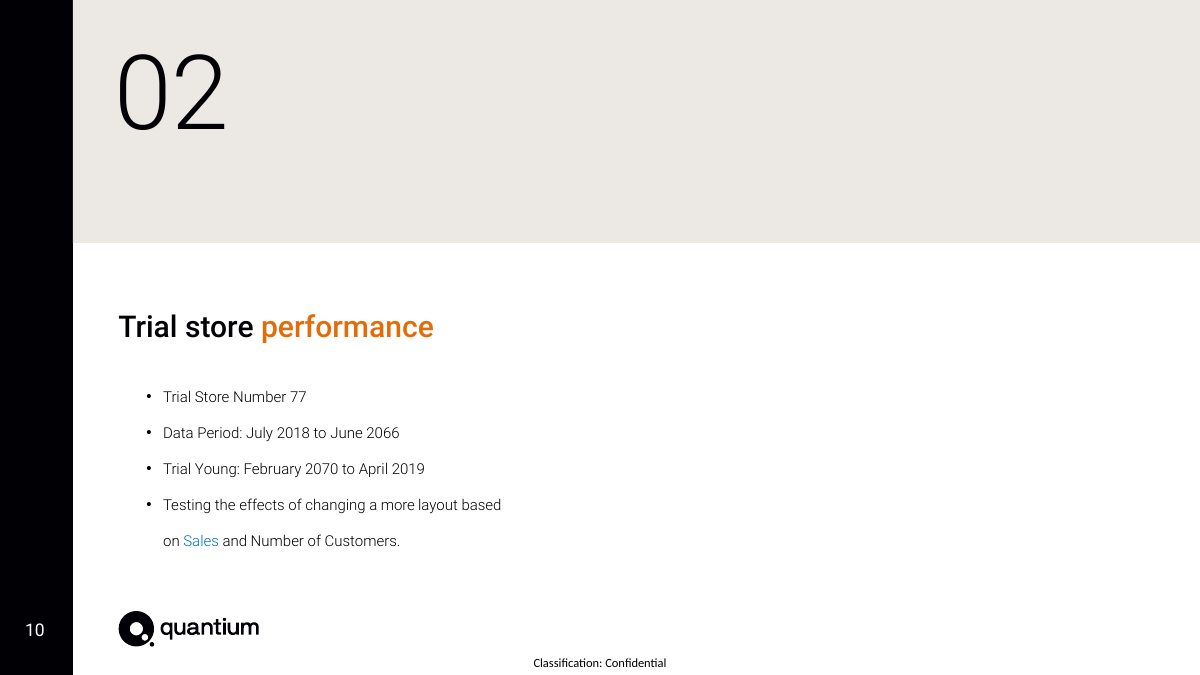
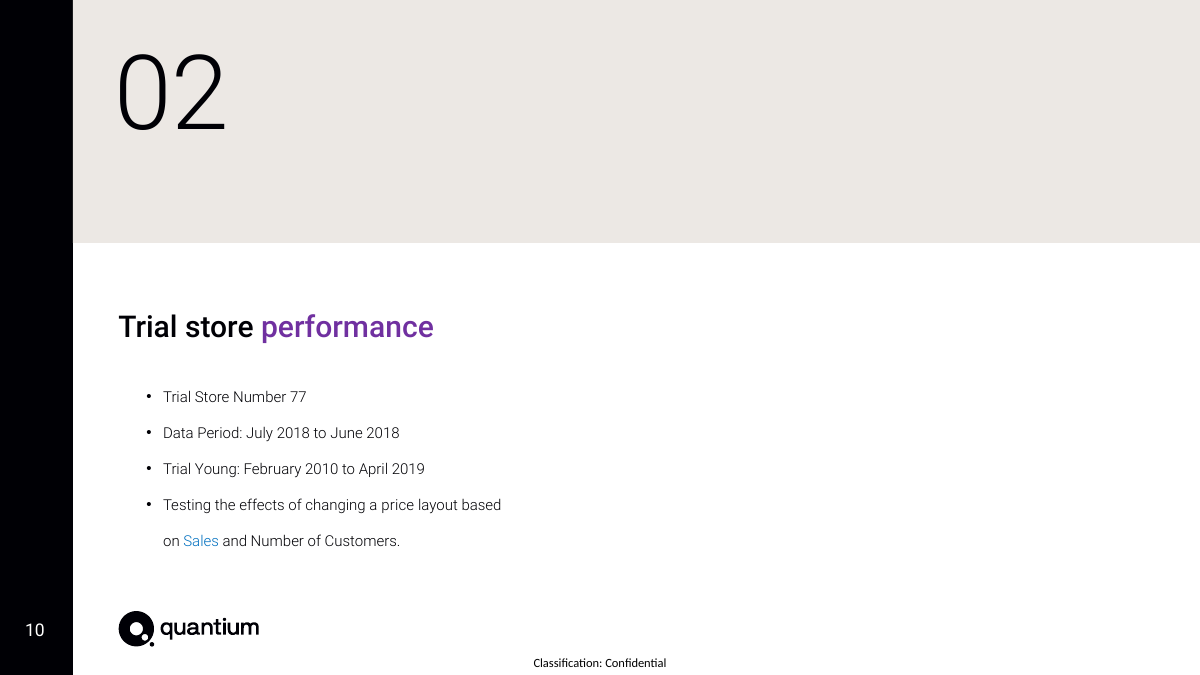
performance colour: orange -> purple
June 2066: 2066 -> 2018
2070: 2070 -> 2010
more: more -> price
